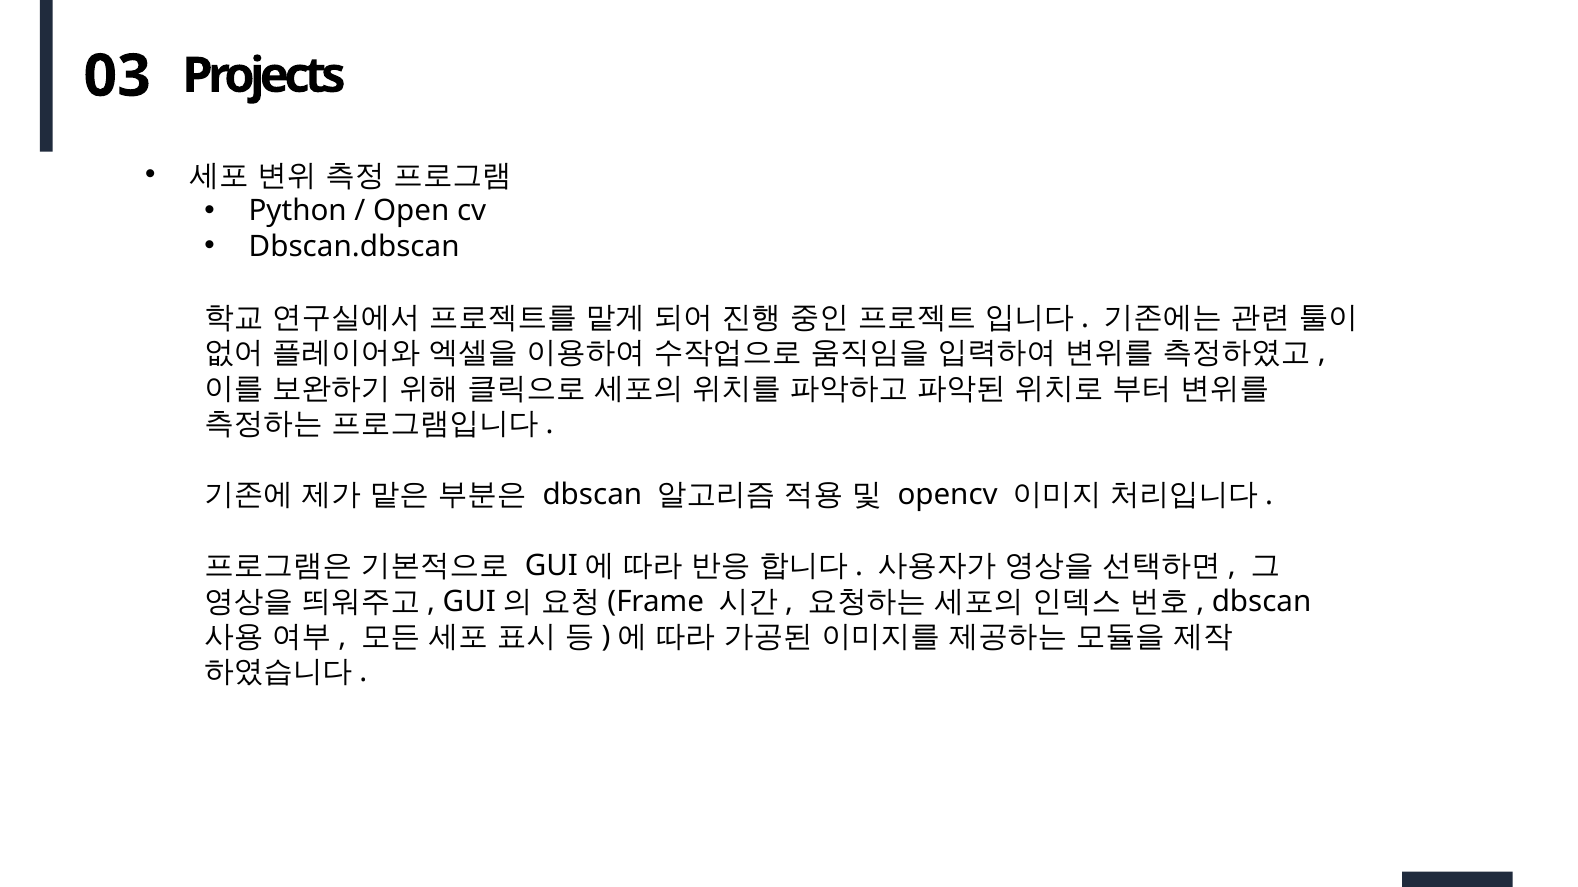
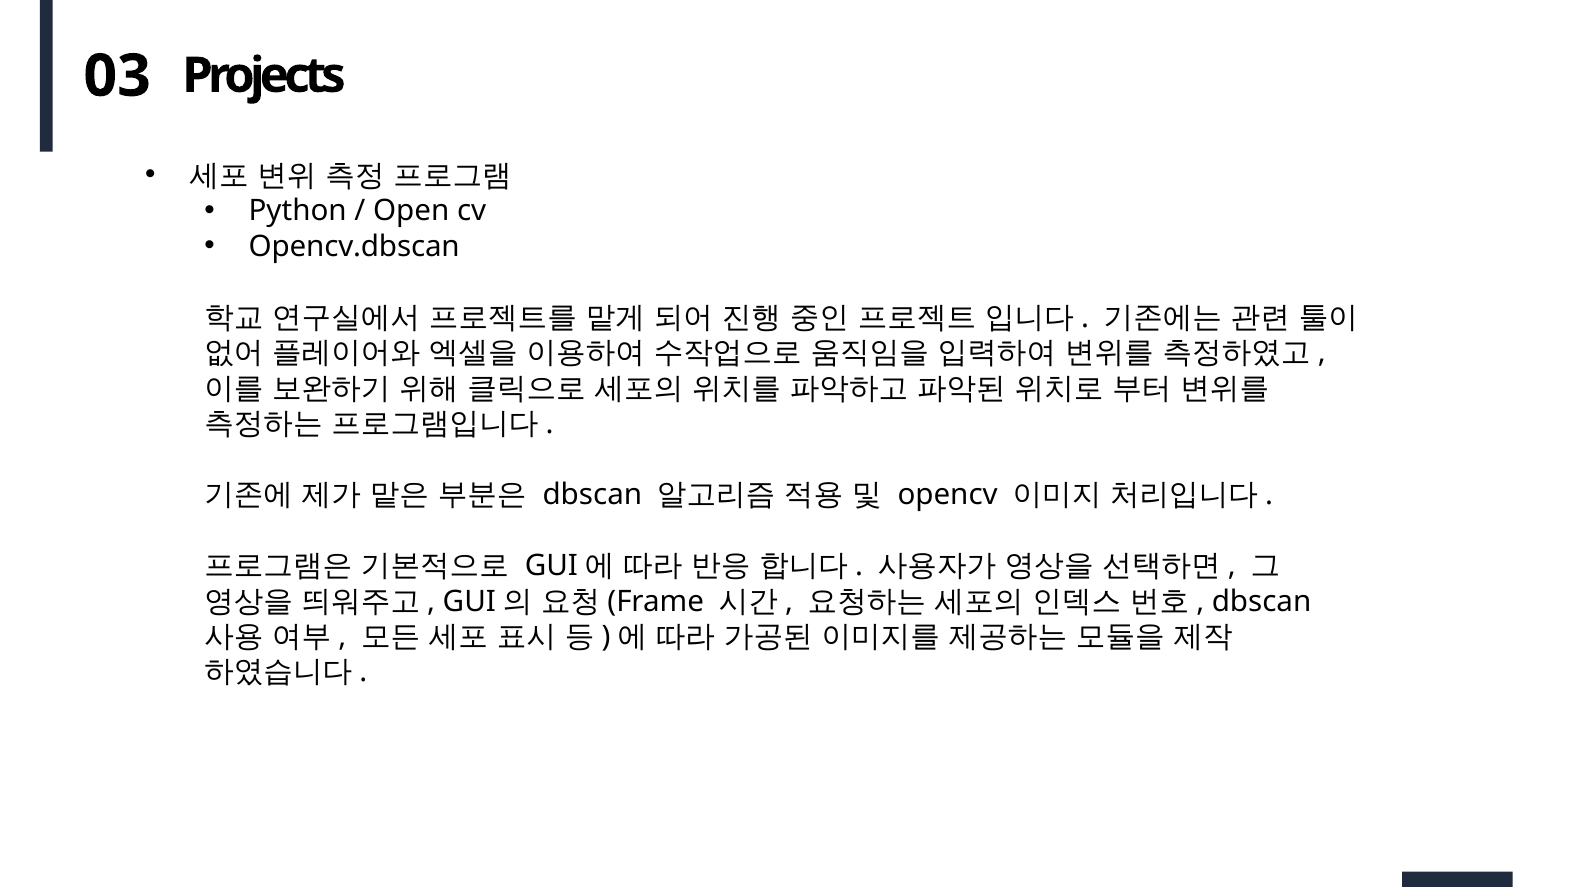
Dbscan.dbscan: Dbscan.dbscan -> Opencv.dbscan
